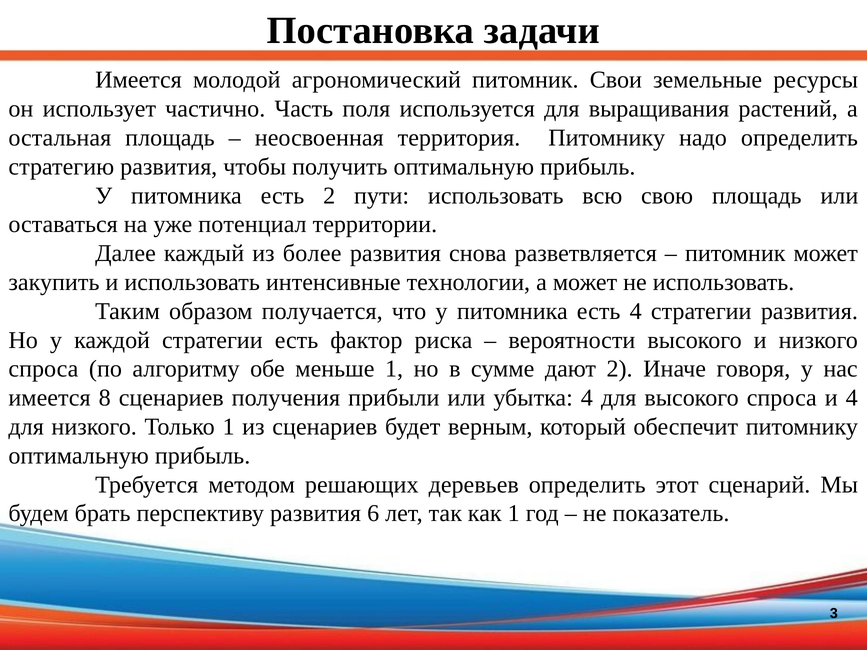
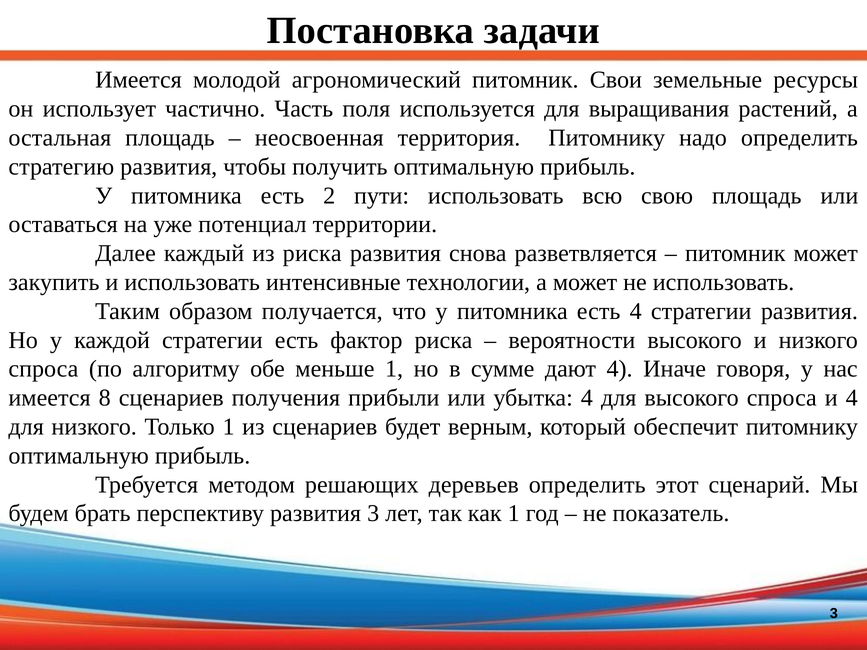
из более: более -> риска
дают 2: 2 -> 4
развития 6: 6 -> 3
